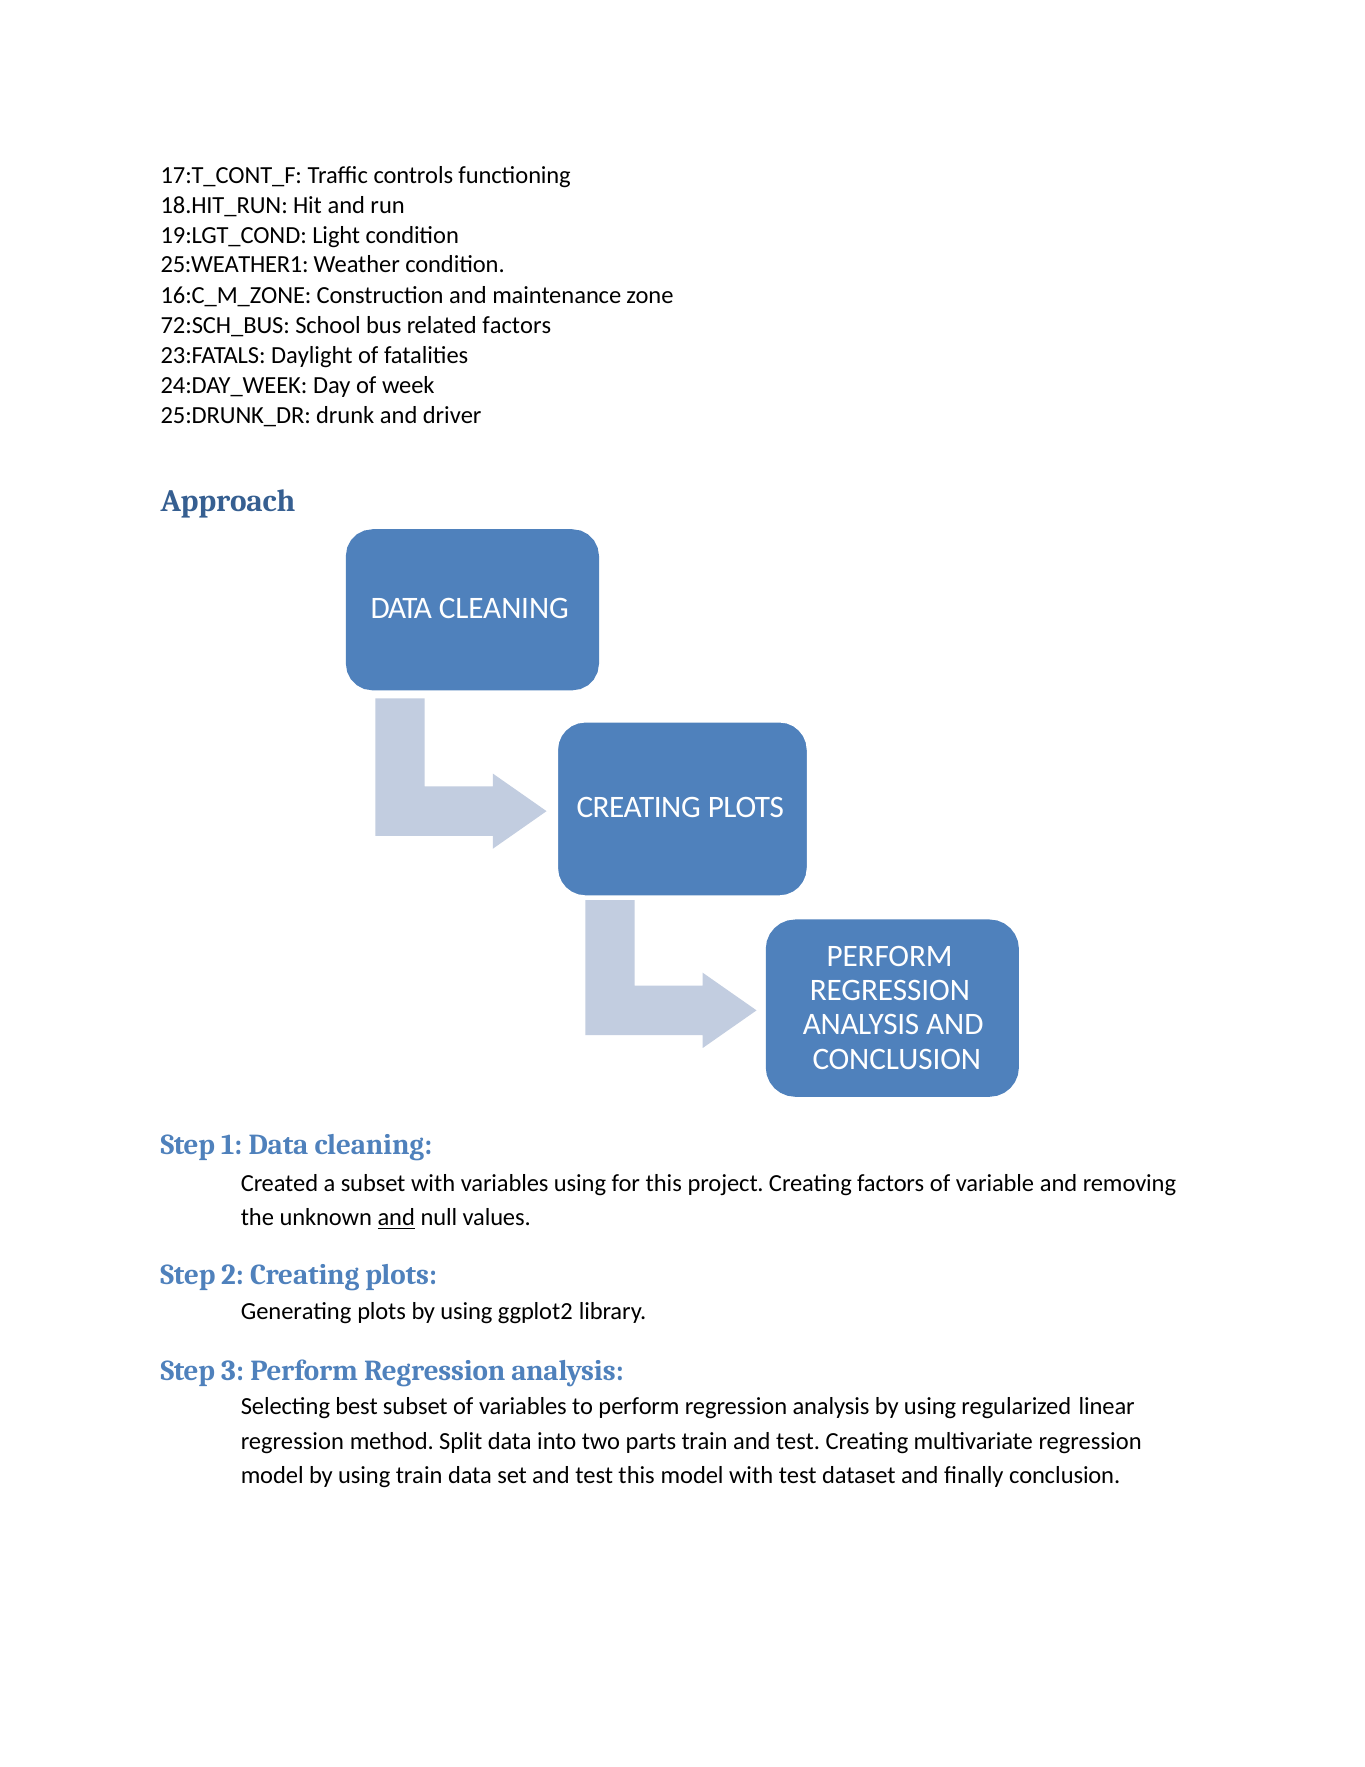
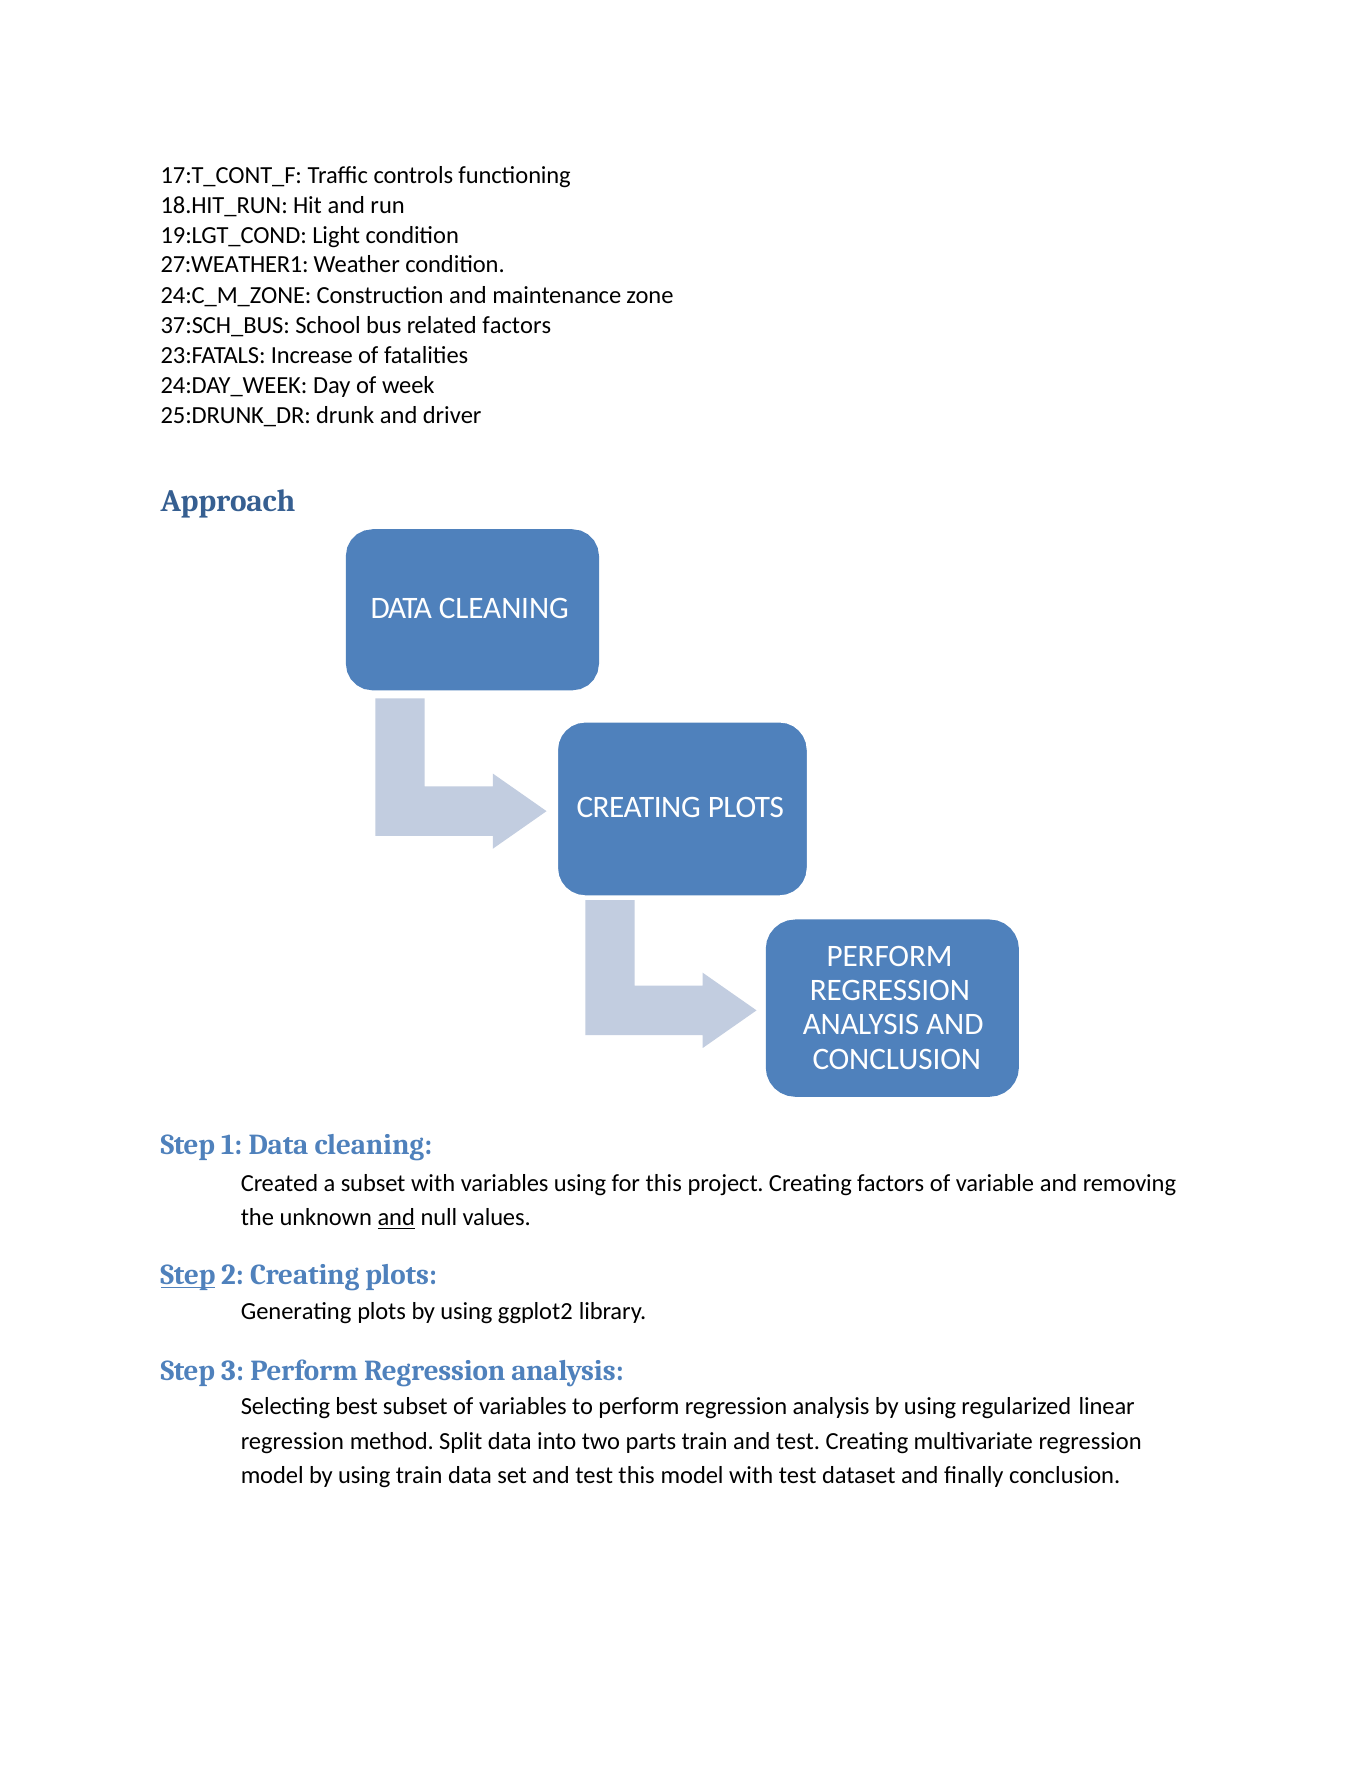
25:WEATHER1: 25:WEATHER1 -> 27:WEATHER1
16:C_M_ZONE: 16:C_M_ZONE -> 24:C_M_ZONE
72:SCH_BUS: 72:SCH_BUS -> 37:SCH_BUS
Daylight: Daylight -> Increase
Step at (188, 1275) underline: none -> present
